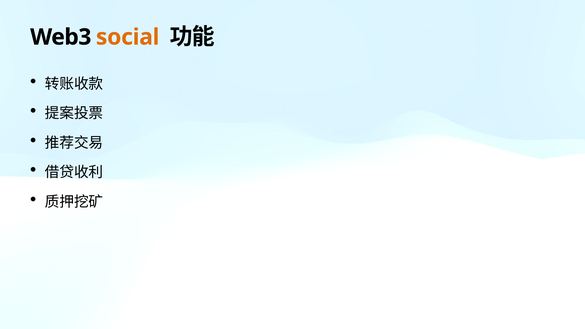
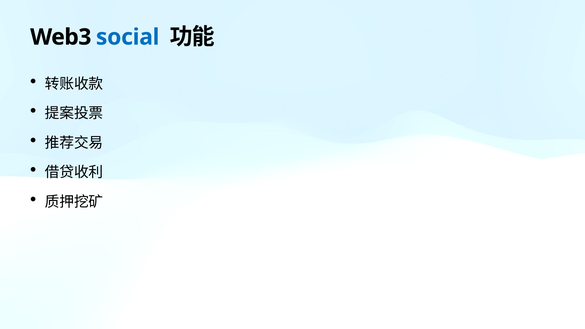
social colour: orange -> blue
